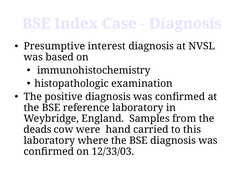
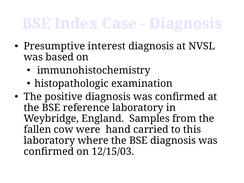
deads: deads -> fallen
12/33/03: 12/33/03 -> 12/15/03
